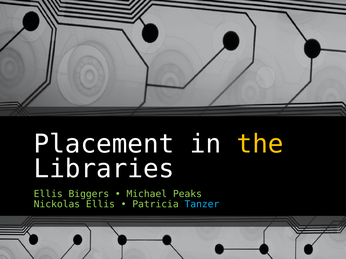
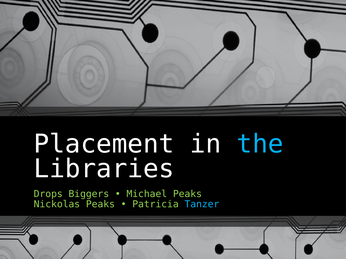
the colour: yellow -> light blue
Ellis at (48, 194): Ellis -> Drops
Nickolas Ellis: Ellis -> Peaks
